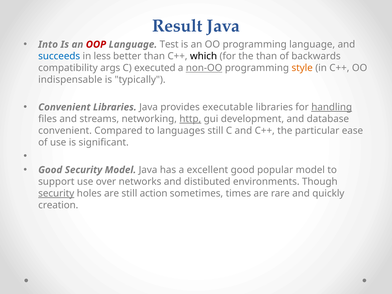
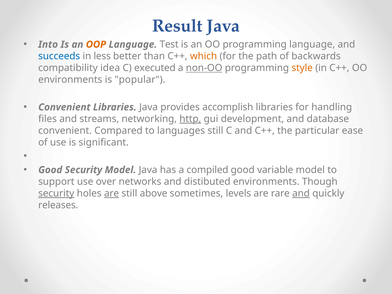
OOP colour: red -> orange
which colour: black -> orange
the than: than -> path
args: args -> idea
indispensable at (70, 80): indispensable -> environments
typically: typically -> popular
executable: executable -> accomplish
handling underline: present -> none
excellent: excellent -> compiled
popular: popular -> variable
are at (112, 193) underline: none -> present
action: action -> above
times: times -> levels
and at (301, 193) underline: none -> present
creation: creation -> releases
